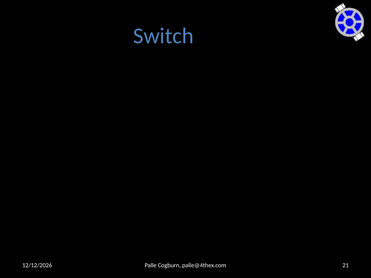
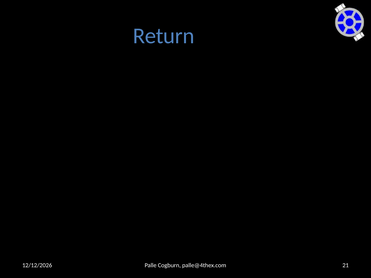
Switch: Switch -> Return
